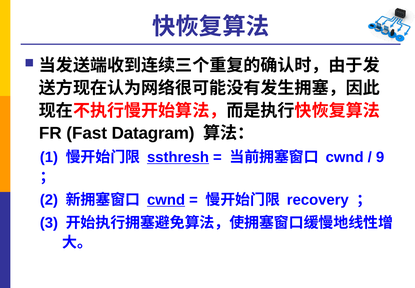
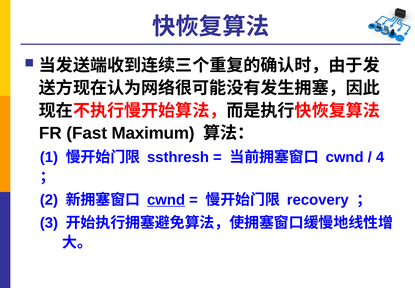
Datagram: Datagram -> Maximum
ssthresh underline: present -> none
9: 9 -> 4
